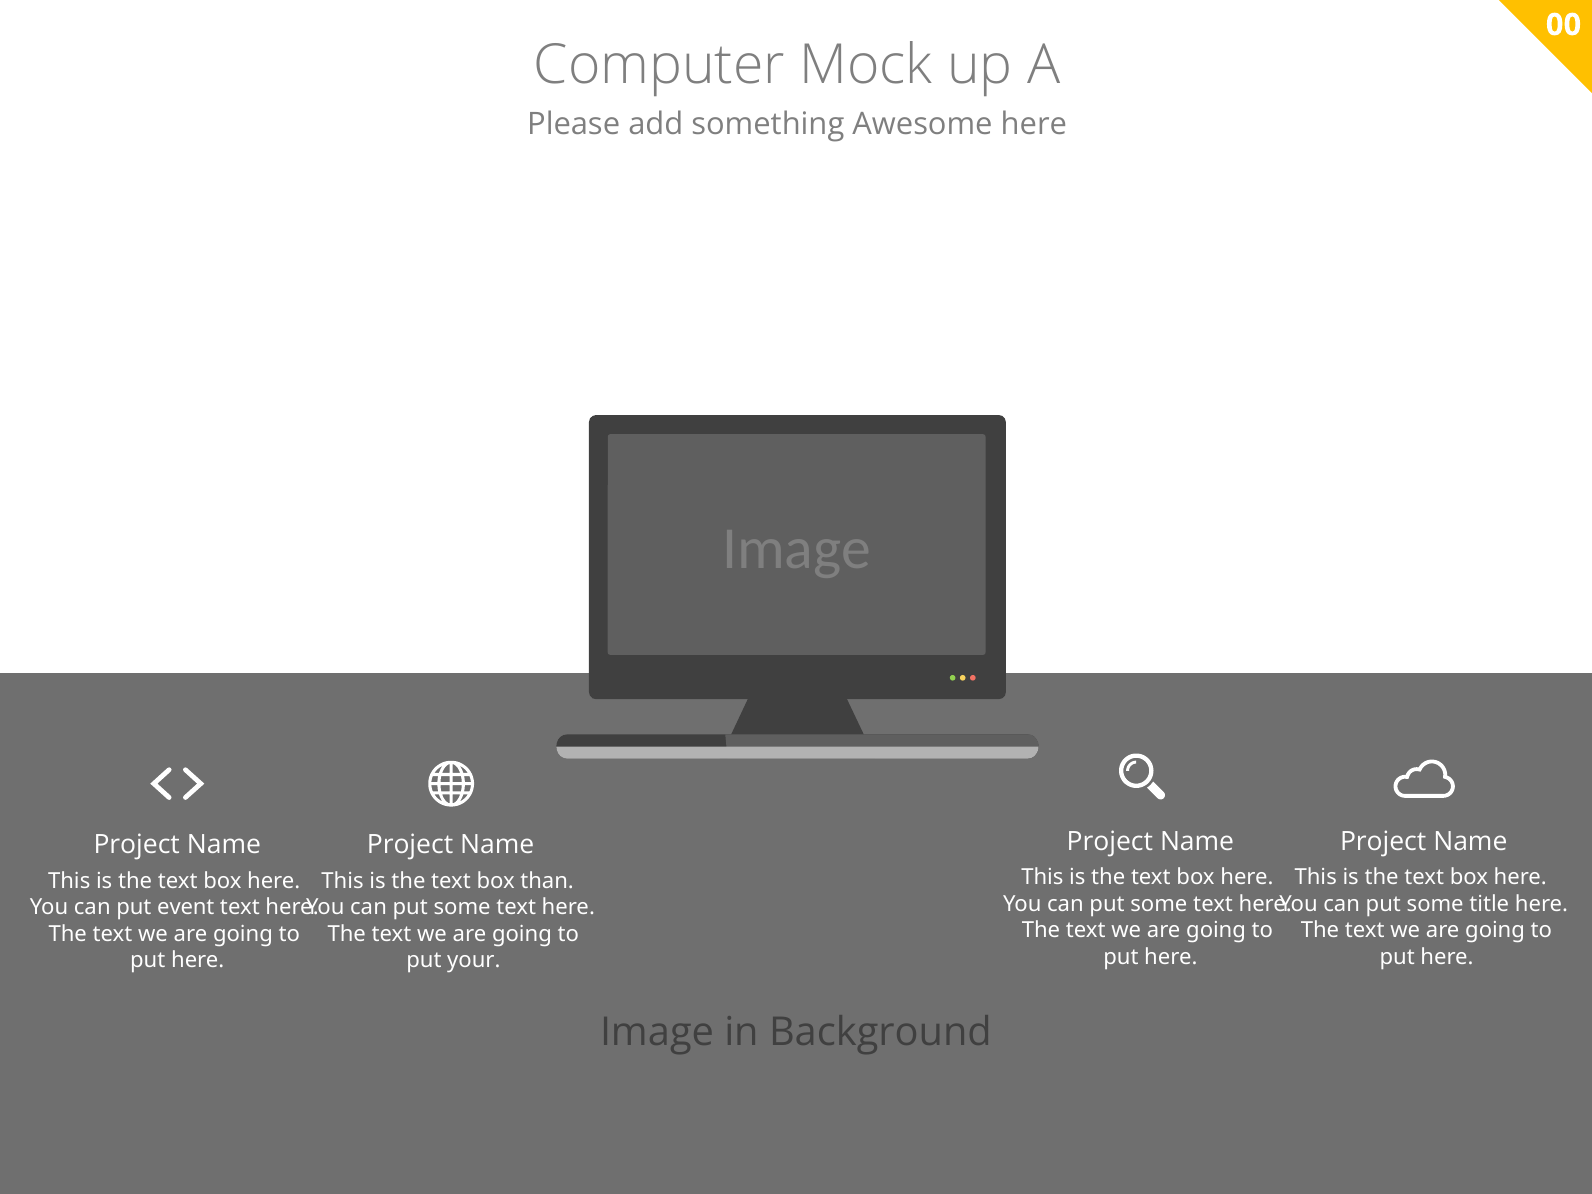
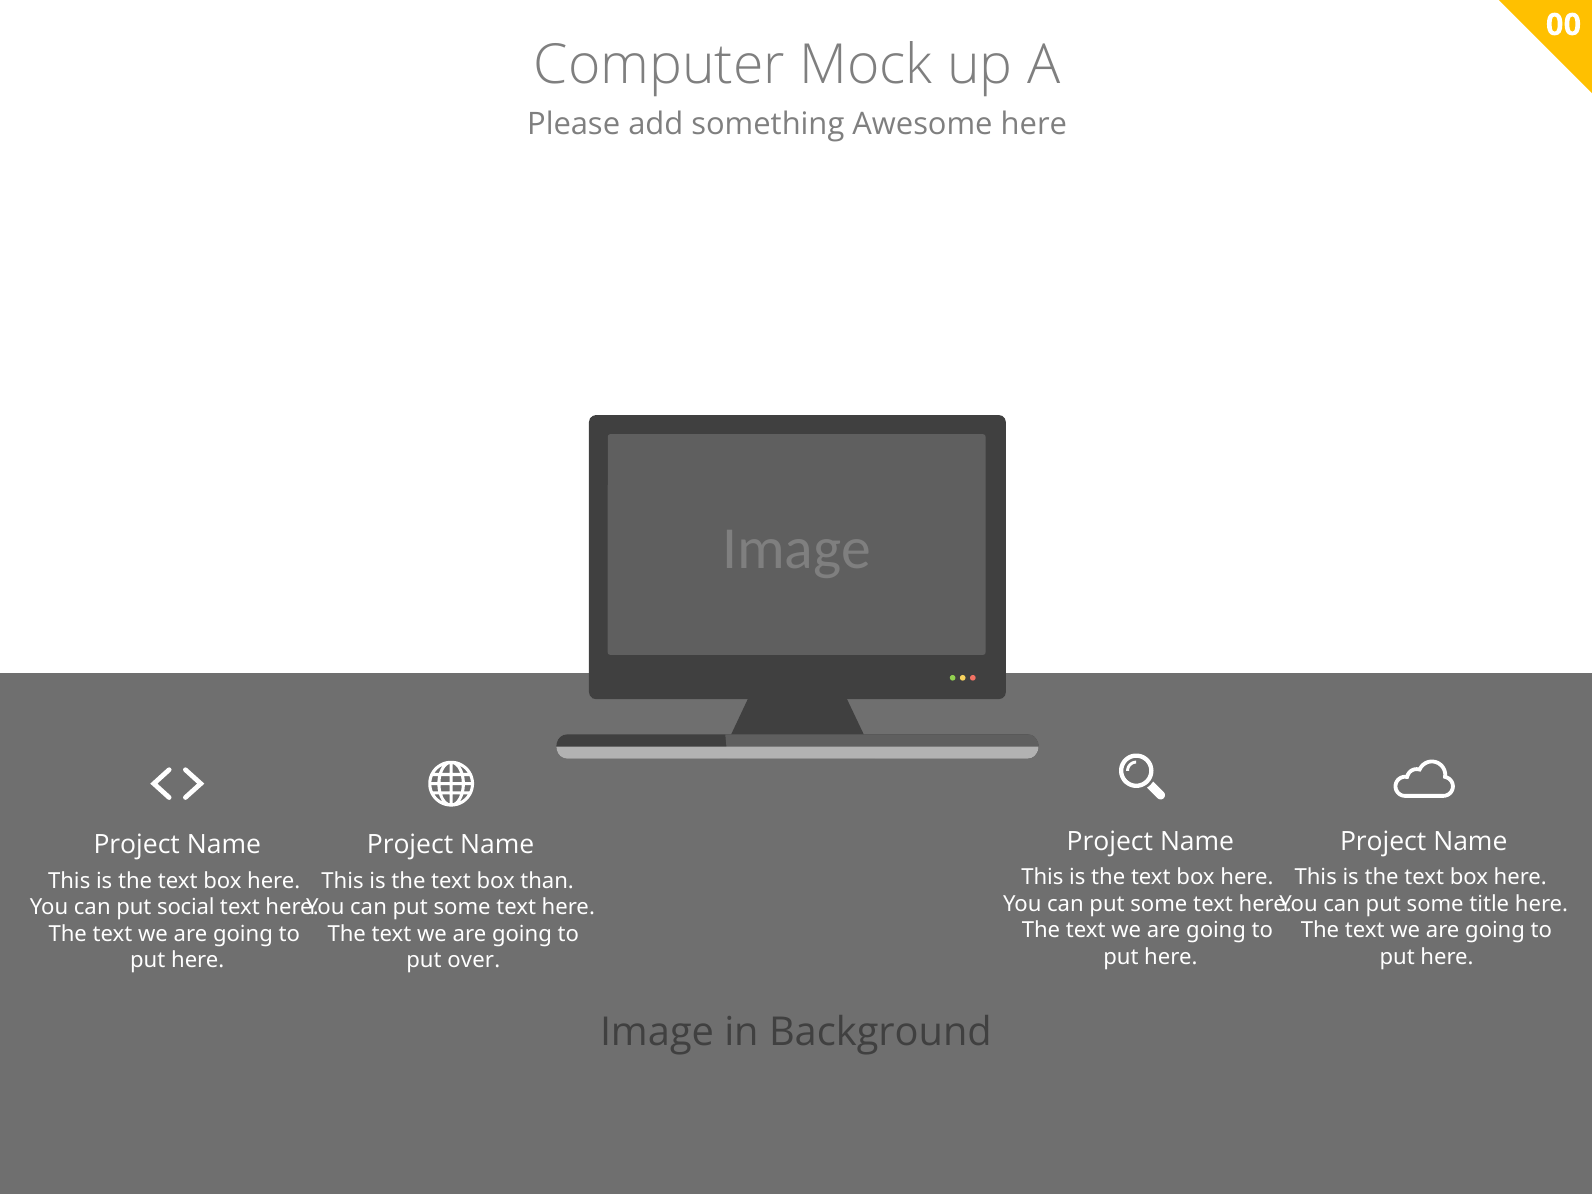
event: event -> social
your: your -> over
